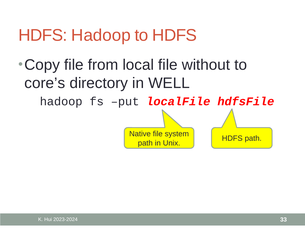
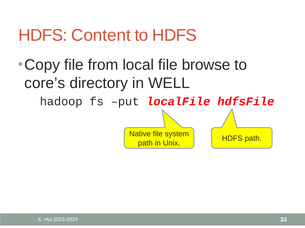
HDFS Hadoop: Hadoop -> Content
without: without -> browse
